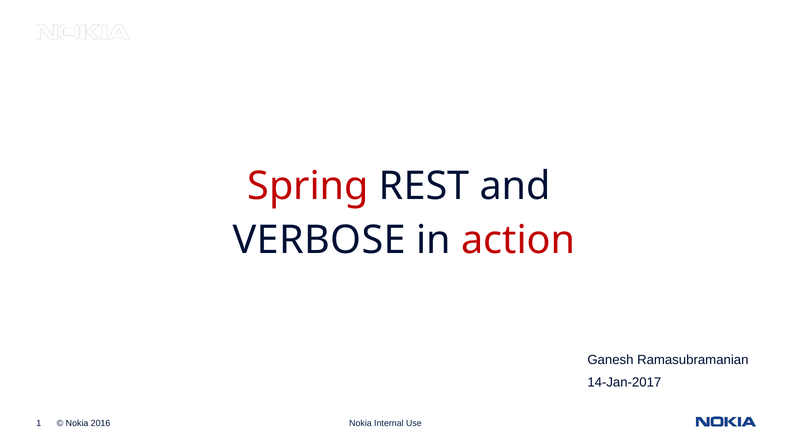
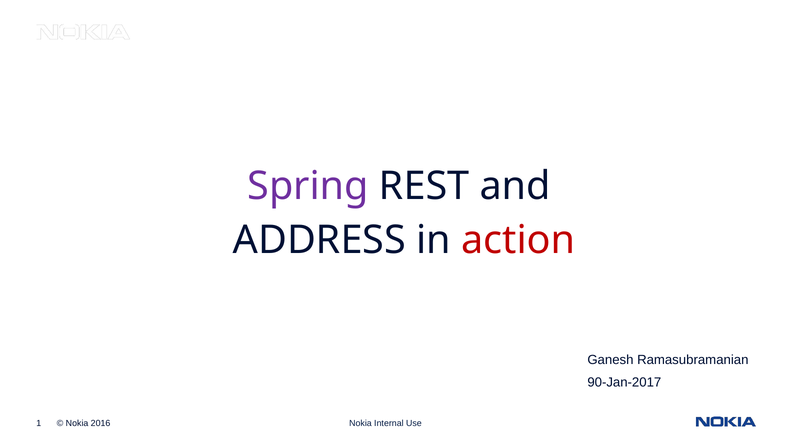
Spring colour: red -> purple
VERBOSE: VERBOSE -> ADDRESS
14-Jan-2017: 14-Jan-2017 -> 90-Jan-2017
